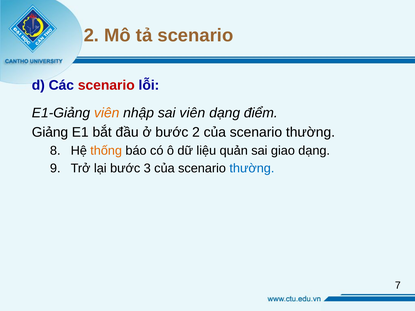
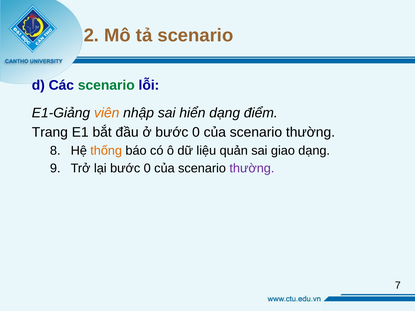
scenario at (106, 85) colour: red -> green
sai viên: viên -> hiển
Giảng: Giảng -> Trang
ở bước 2: 2 -> 0
lại bước 3: 3 -> 0
thường at (252, 169) colour: blue -> purple
